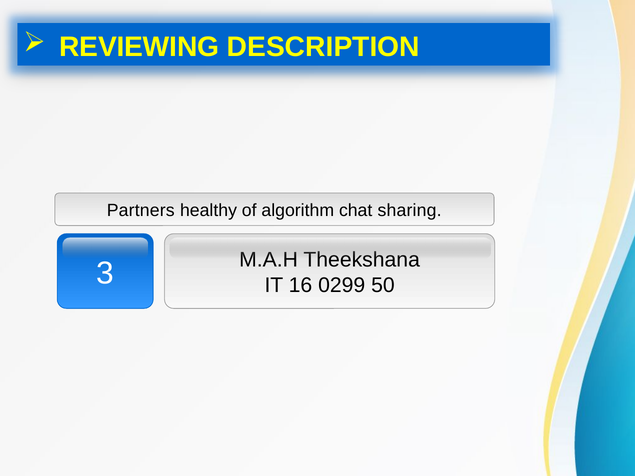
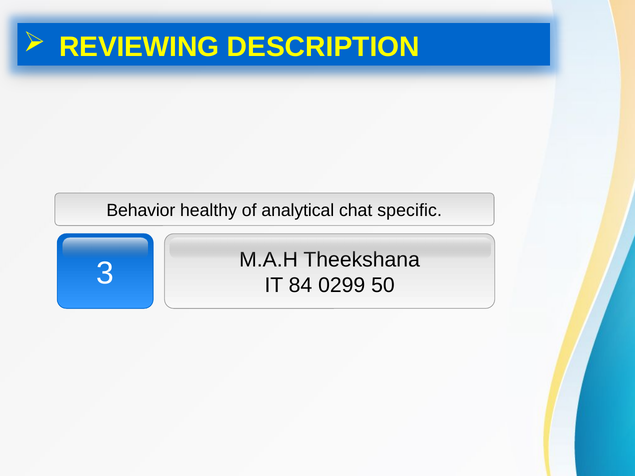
Partners: Partners -> Behavior
algorithm: algorithm -> analytical
sharing: sharing -> specific
16: 16 -> 84
